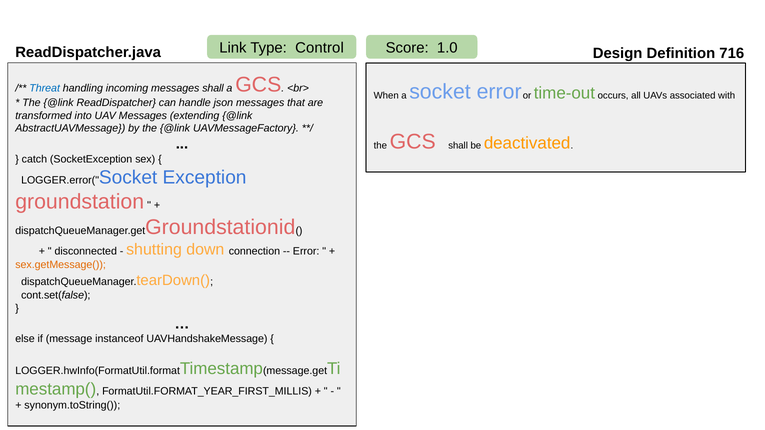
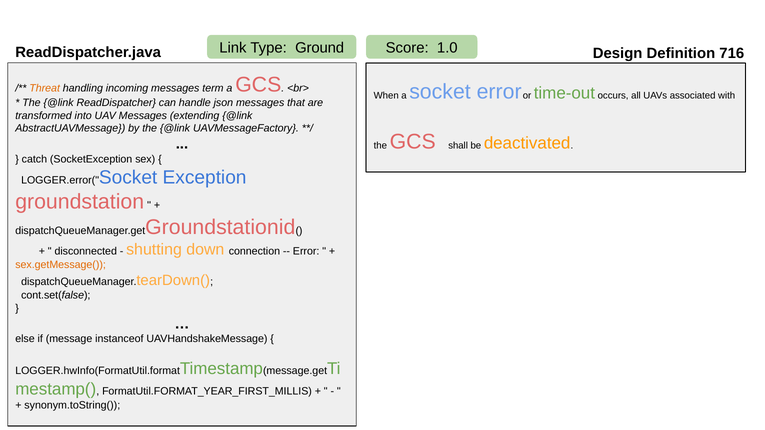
Control: Control -> Ground
Threat colour: blue -> orange
messages shall: shall -> term
